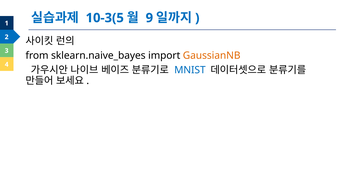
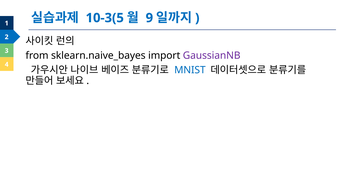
GaussianNB colour: orange -> purple
